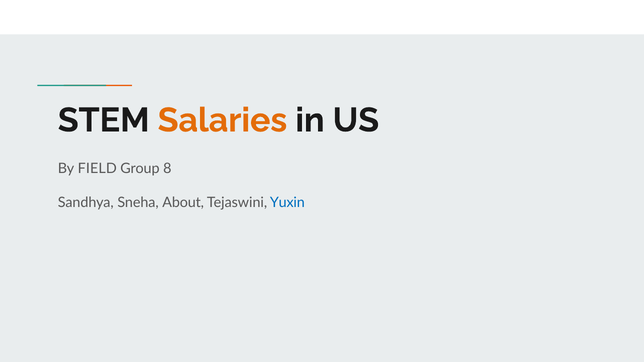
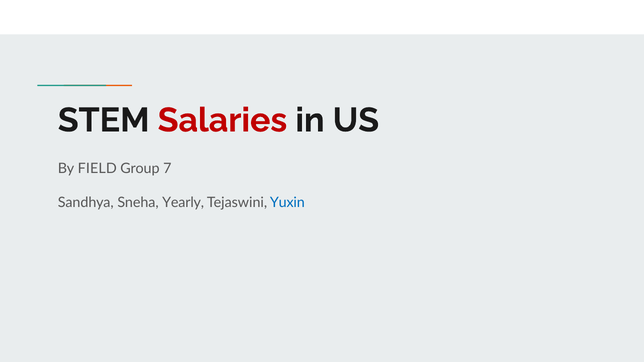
Salaries colour: orange -> red
8: 8 -> 7
About: About -> Yearly
